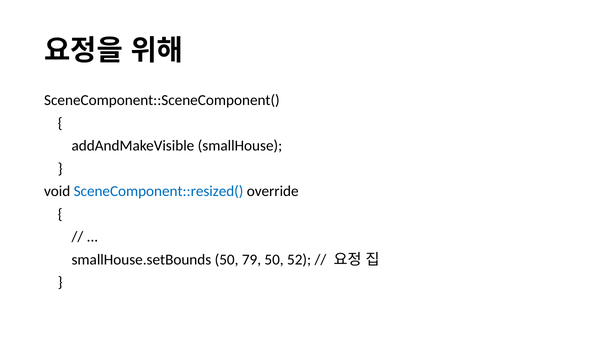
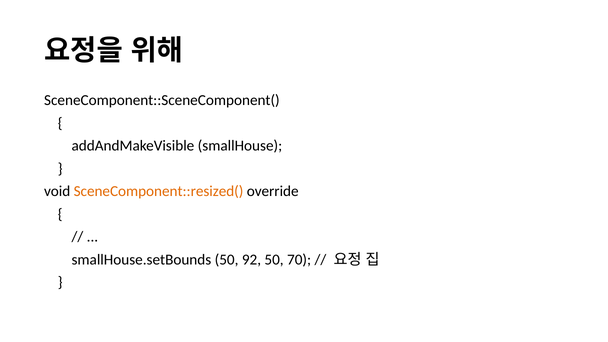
SceneComponent::resized( colour: blue -> orange
79: 79 -> 92
52: 52 -> 70
